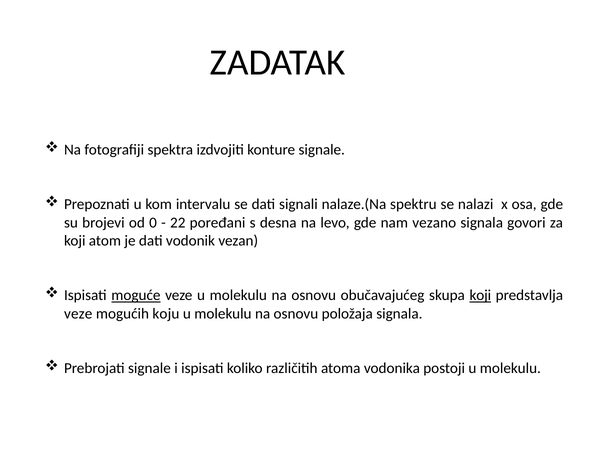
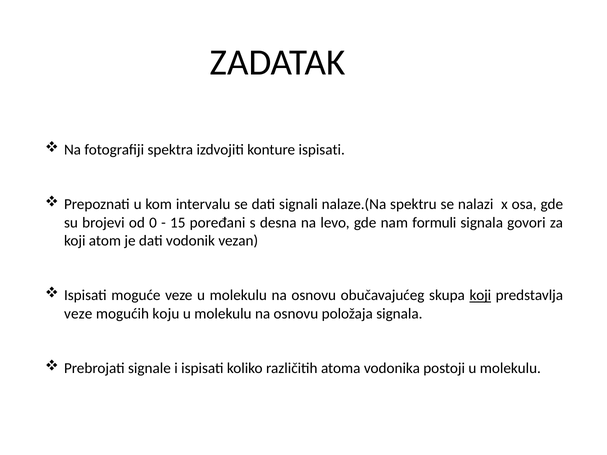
konture signale: signale -> ispisati
22: 22 -> 15
vezano: vezano -> formuli
moguće underline: present -> none
